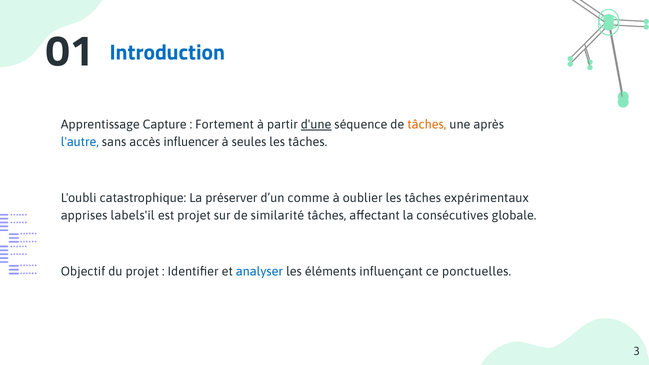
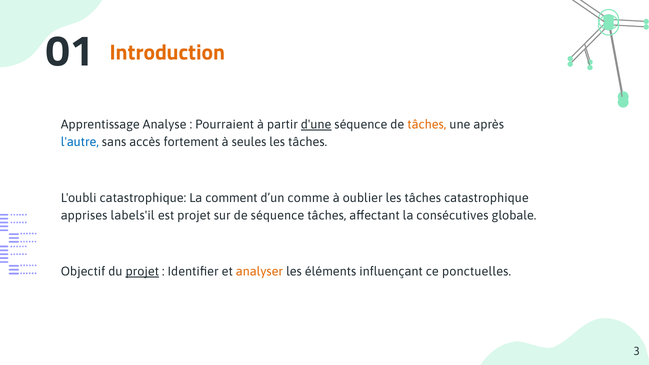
Introduction colour: blue -> orange
Capture: Capture -> Analyse
Fortement: Fortement -> Pourraient
influencer: influencer -> fortement
préserver: préserver -> comment
tâches expérimentaux: expérimentaux -> catastrophique
de similarité: similarité -> séquence
projet at (142, 272) underline: none -> present
analyser colour: blue -> orange
